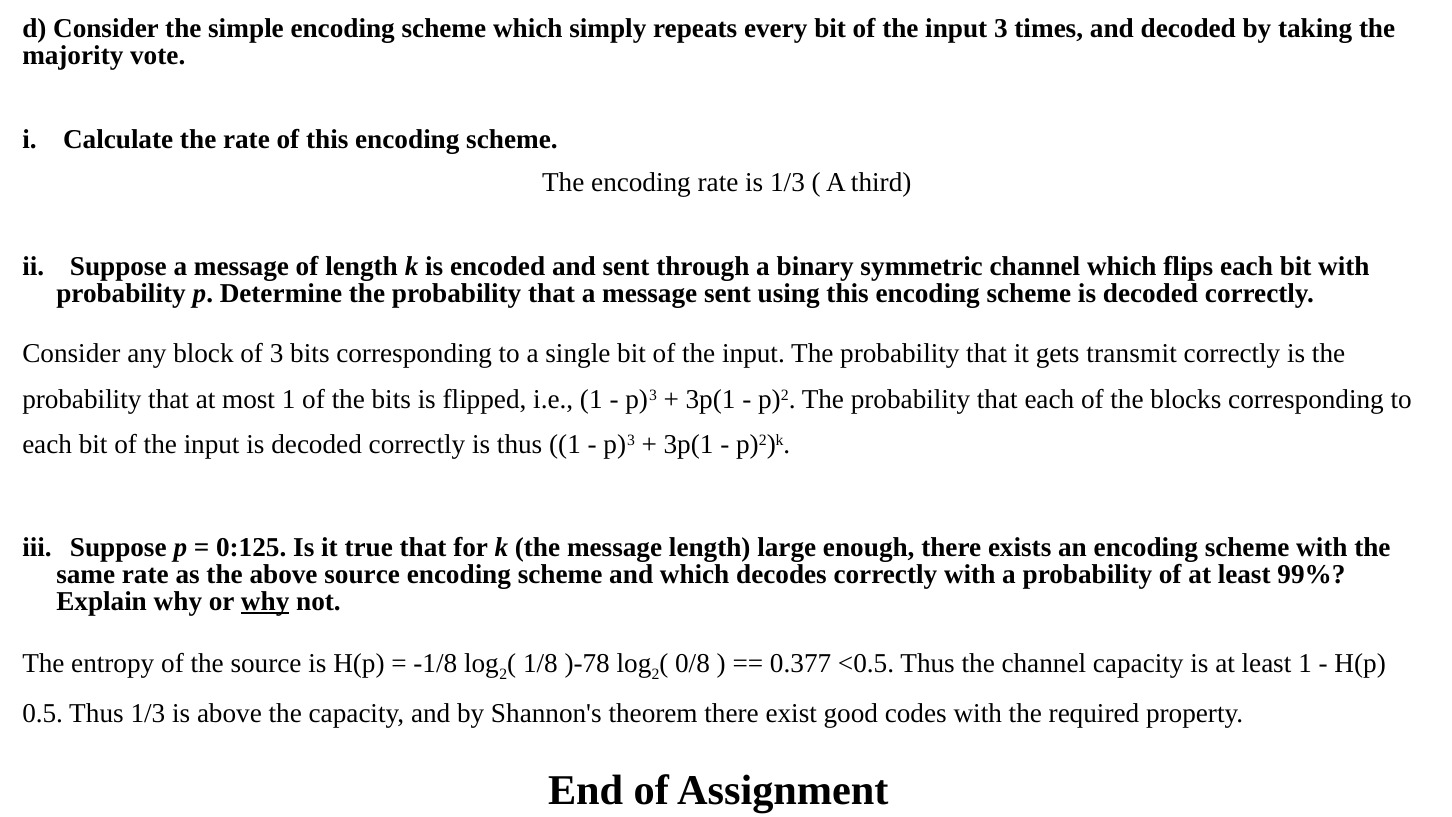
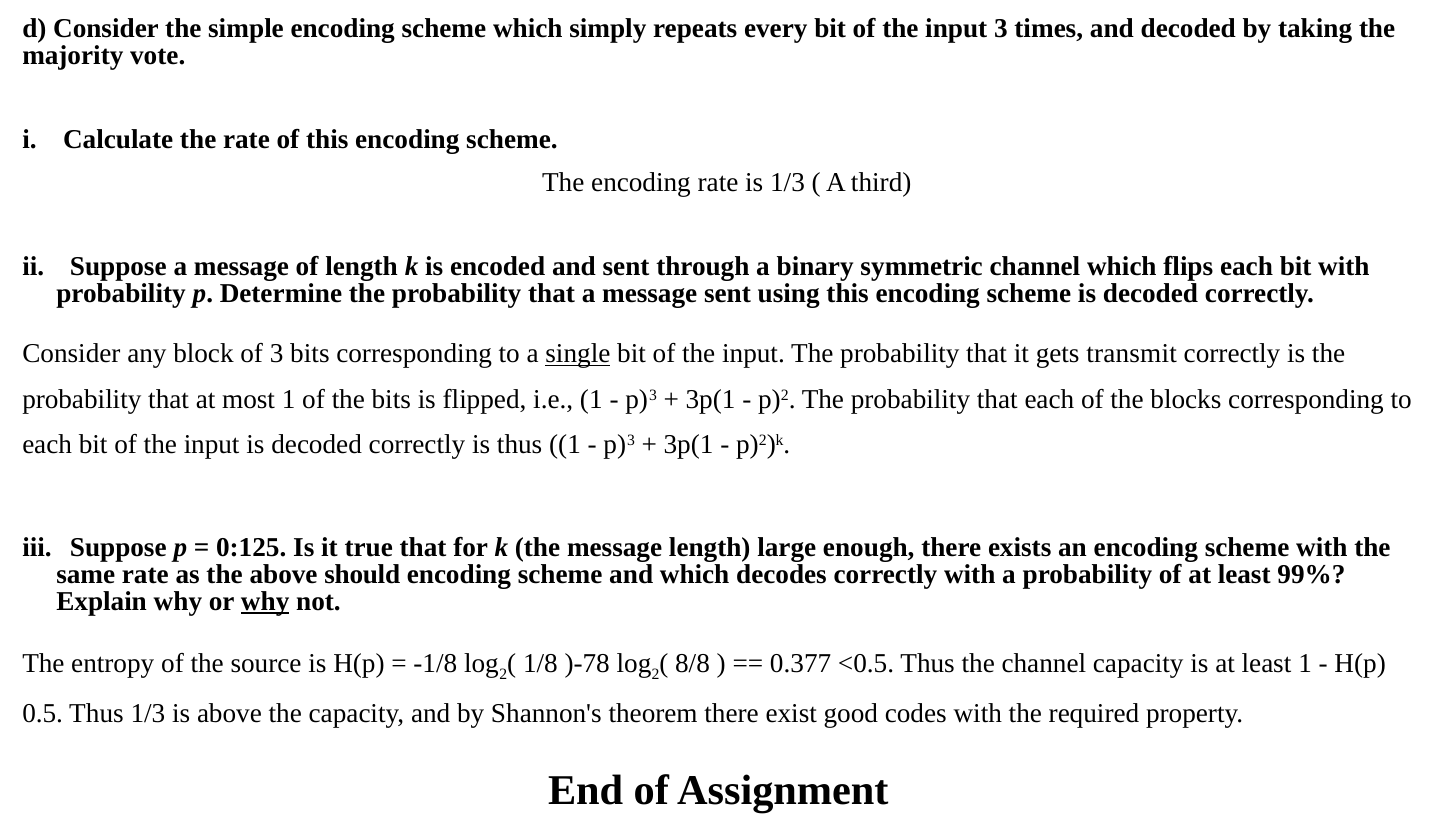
single underline: none -> present
above source: source -> should
0/8: 0/8 -> 8/8
